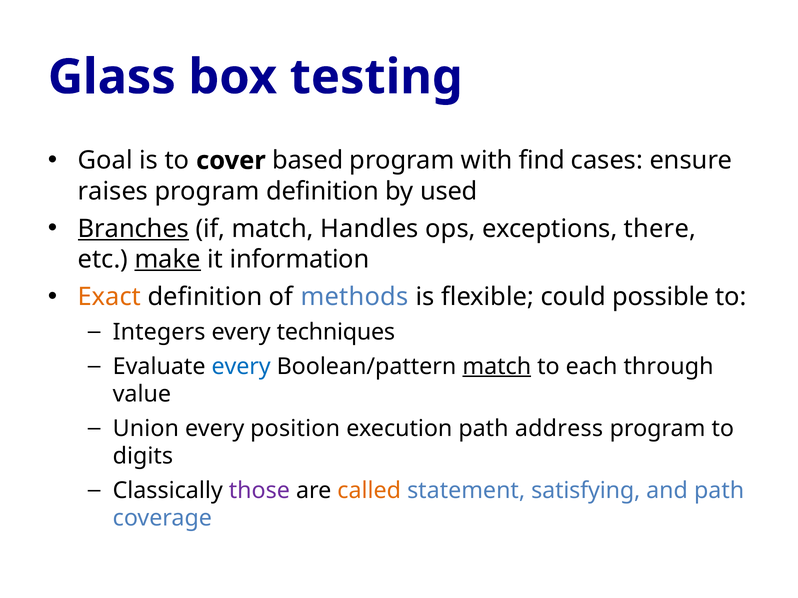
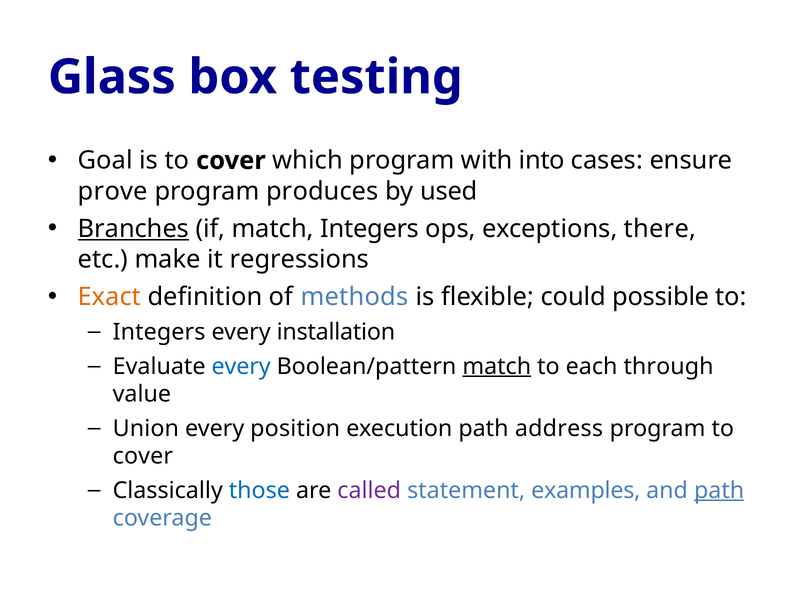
based: based -> which
find: find -> into
raises: raises -> prove
program definition: definition -> produces
match Handles: Handles -> Integers
make underline: present -> none
information: information -> regressions
techniques: techniques -> installation
digits at (143, 457): digits -> cover
those colour: purple -> blue
called colour: orange -> purple
satisfying: satisfying -> examples
path at (719, 491) underline: none -> present
